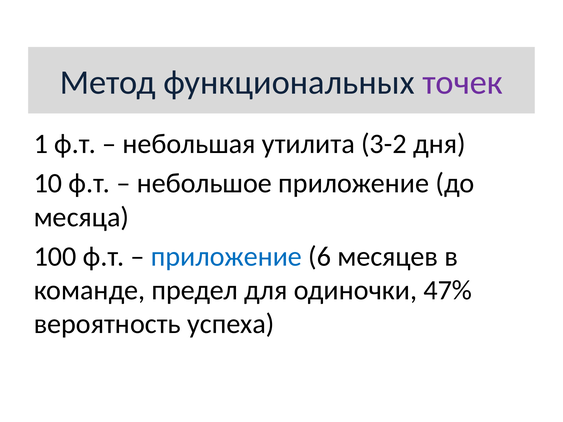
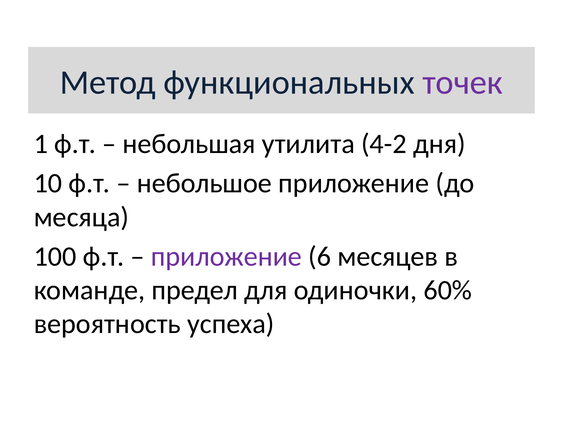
3-2: 3-2 -> 4-2
приложение at (226, 257) colour: blue -> purple
47%: 47% -> 60%
